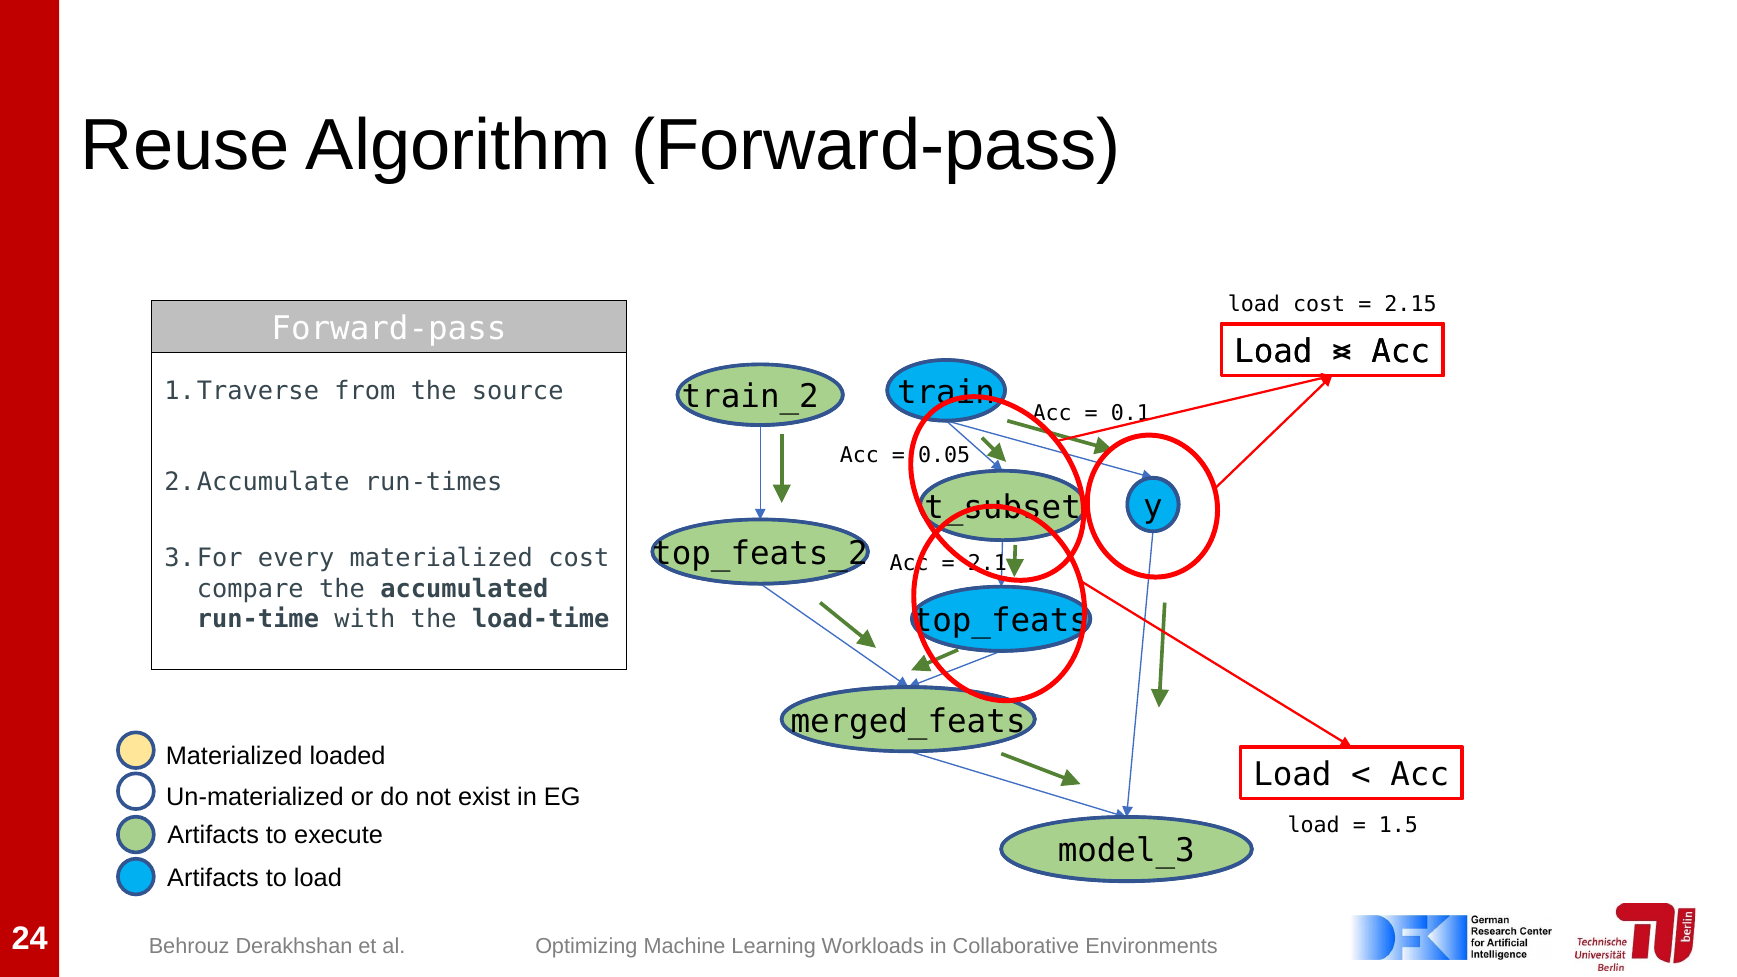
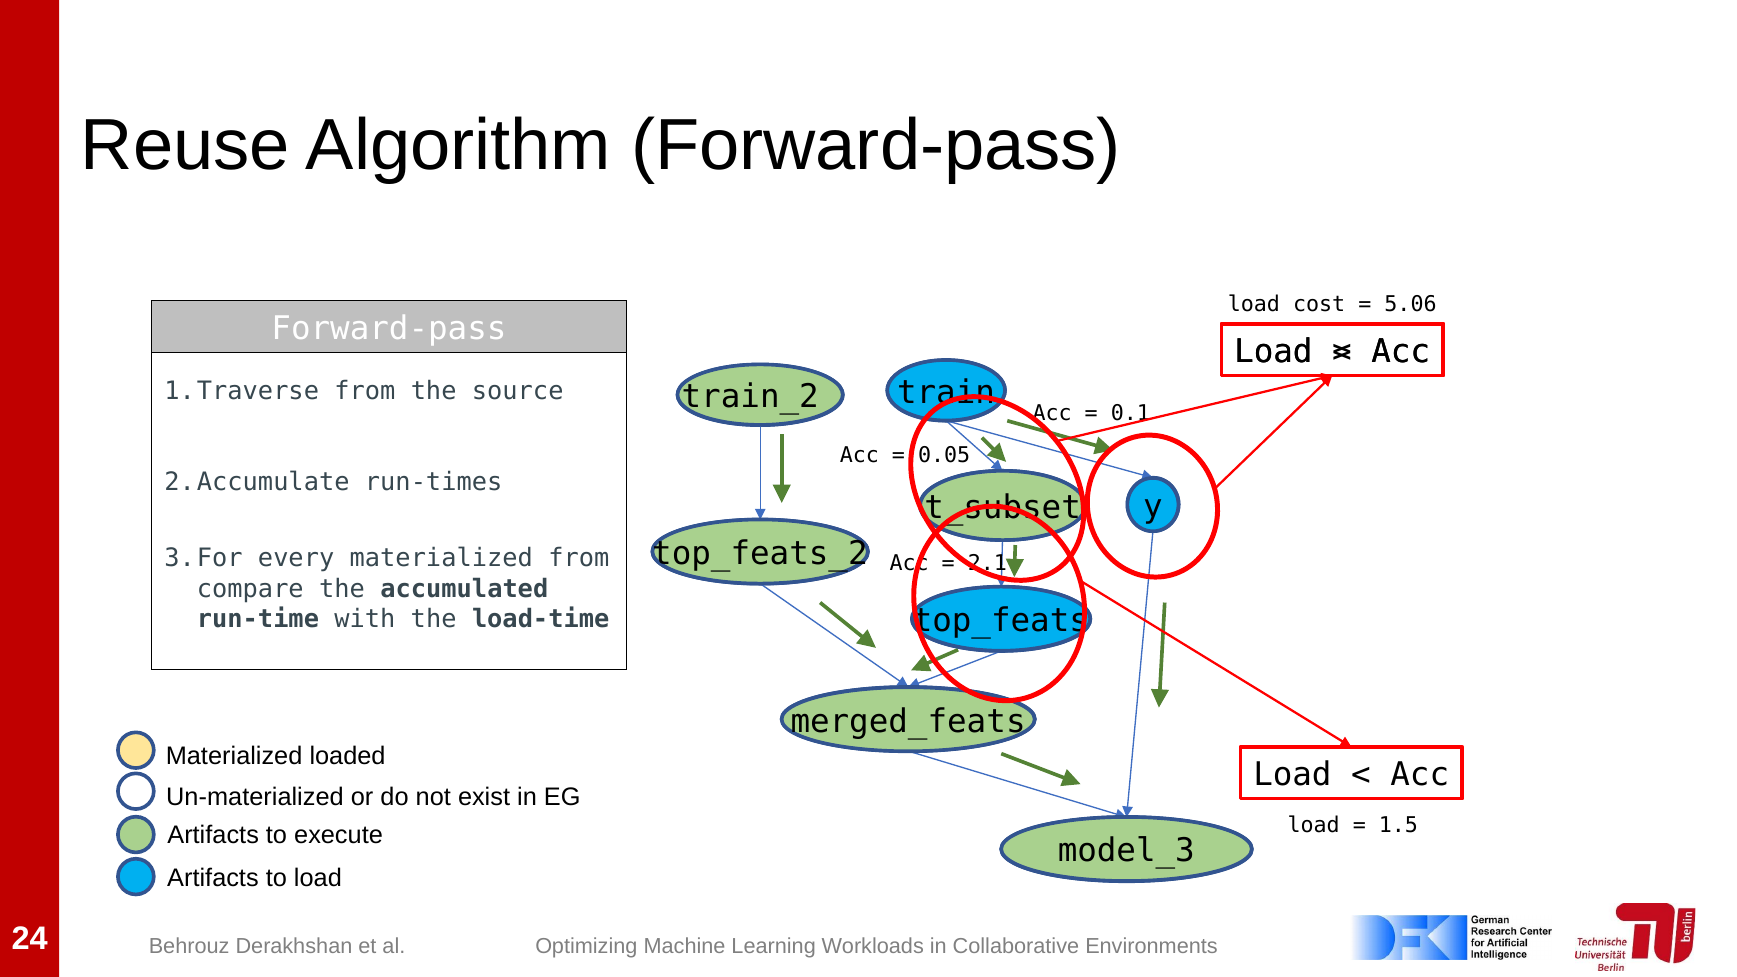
2.15: 2.15 -> 5.06
materialized cost: cost -> from
